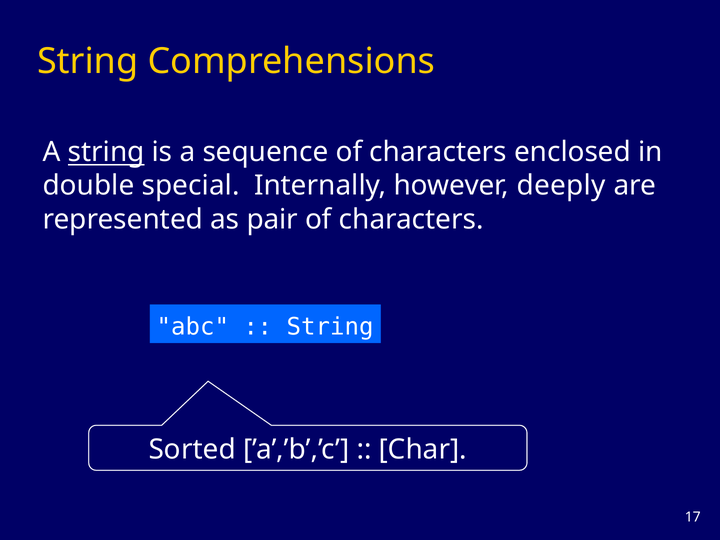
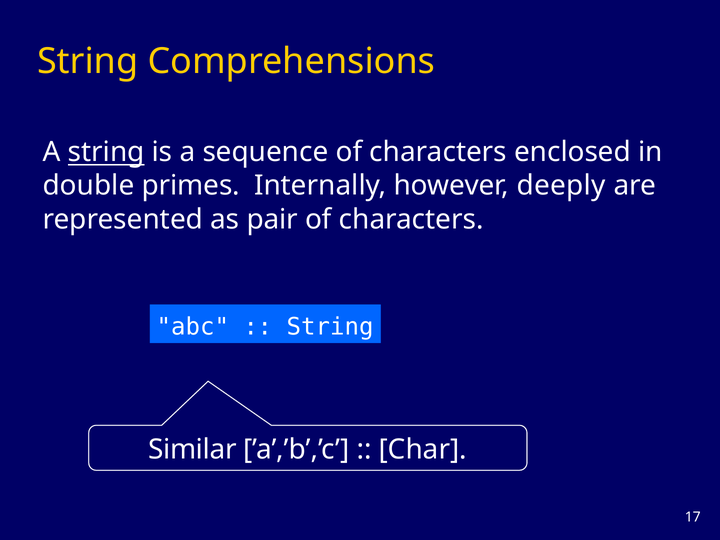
special: special -> primes
Sorted: Sorted -> Similar
